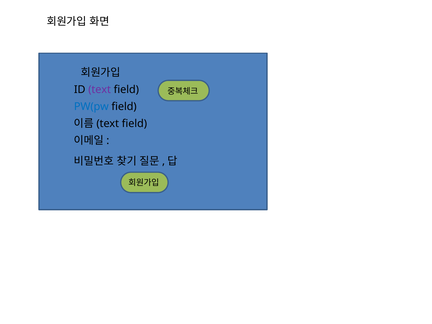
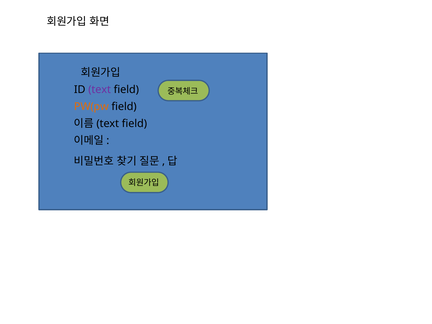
PW(pw colour: blue -> orange
